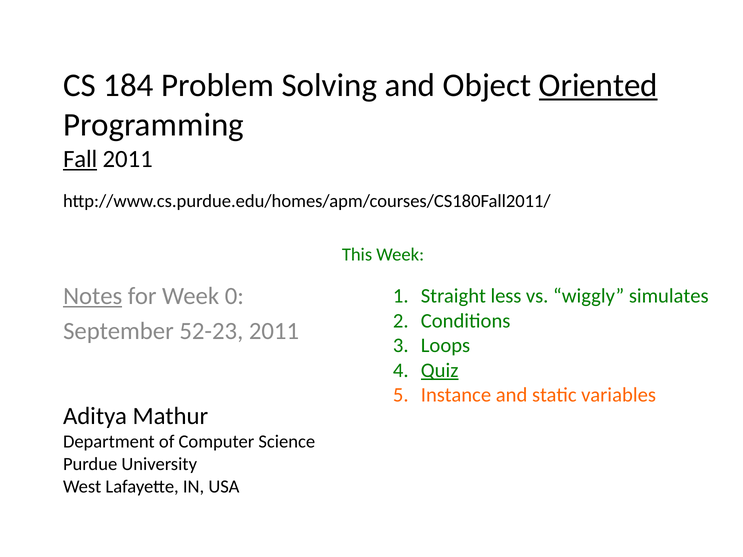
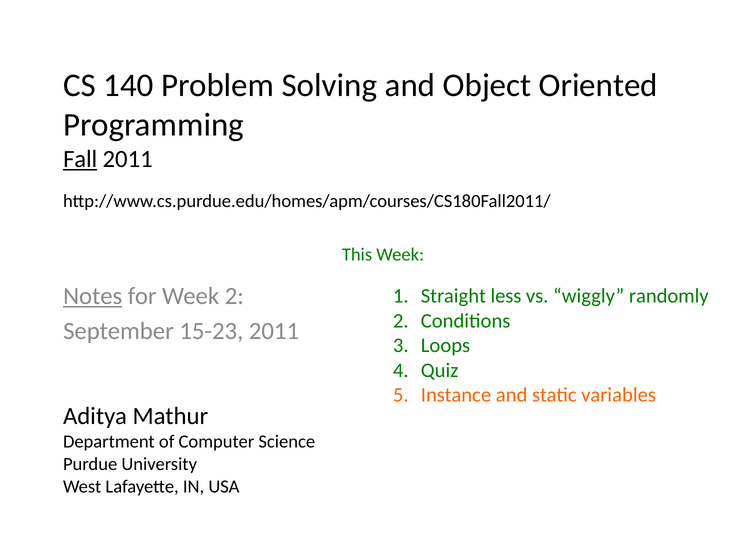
184: 184 -> 140
Oriented underline: present -> none
Week 0: 0 -> 2
simulates: simulates -> randomly
52-23: 52-23 -> 15-23
Quiz underline: present -> none
